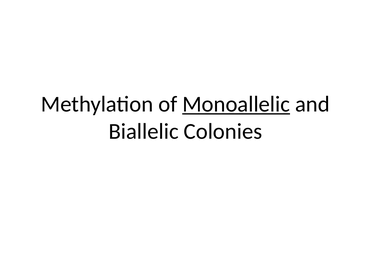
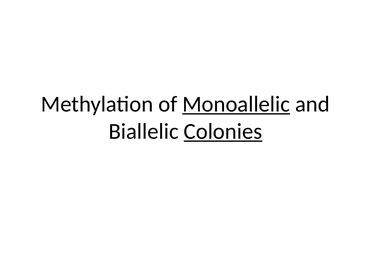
Colonies underline: none -> present
